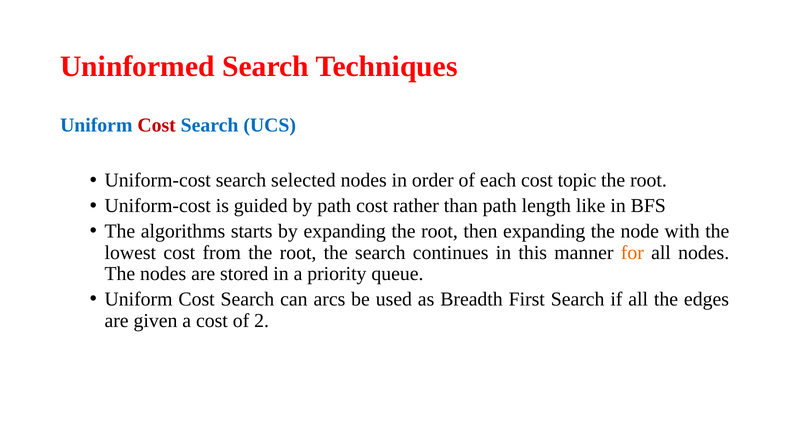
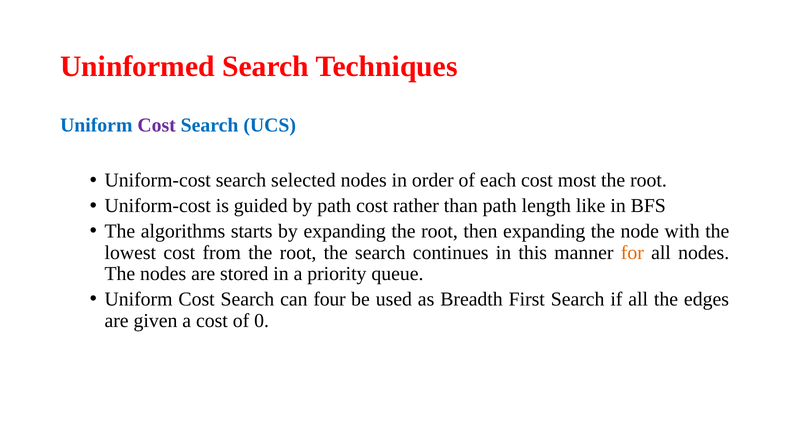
Cost at (157, 126) colour: red -> purple
topic: topic -> most
arcs: arcs -> four
2: 2 -> 0
